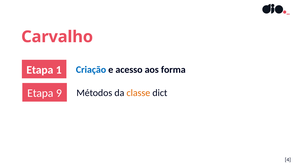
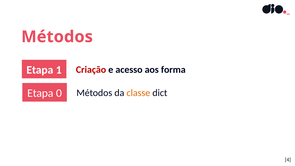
Carvalho at (57, 37): Carvalho -> Métodos
Criação colour: blue -> red
9: 9 -> 0
